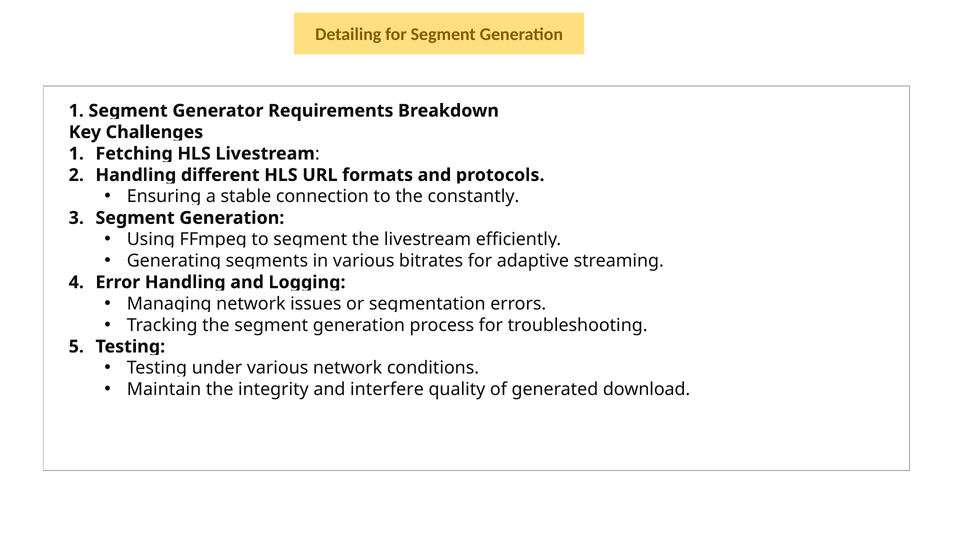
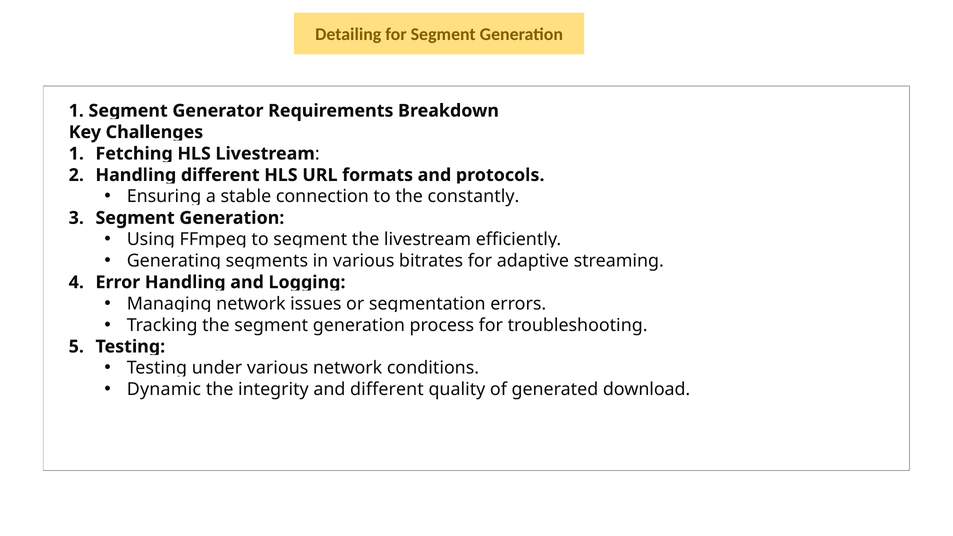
Maintain: Maintain -> Dynamic
and interfere: interfere -> different
